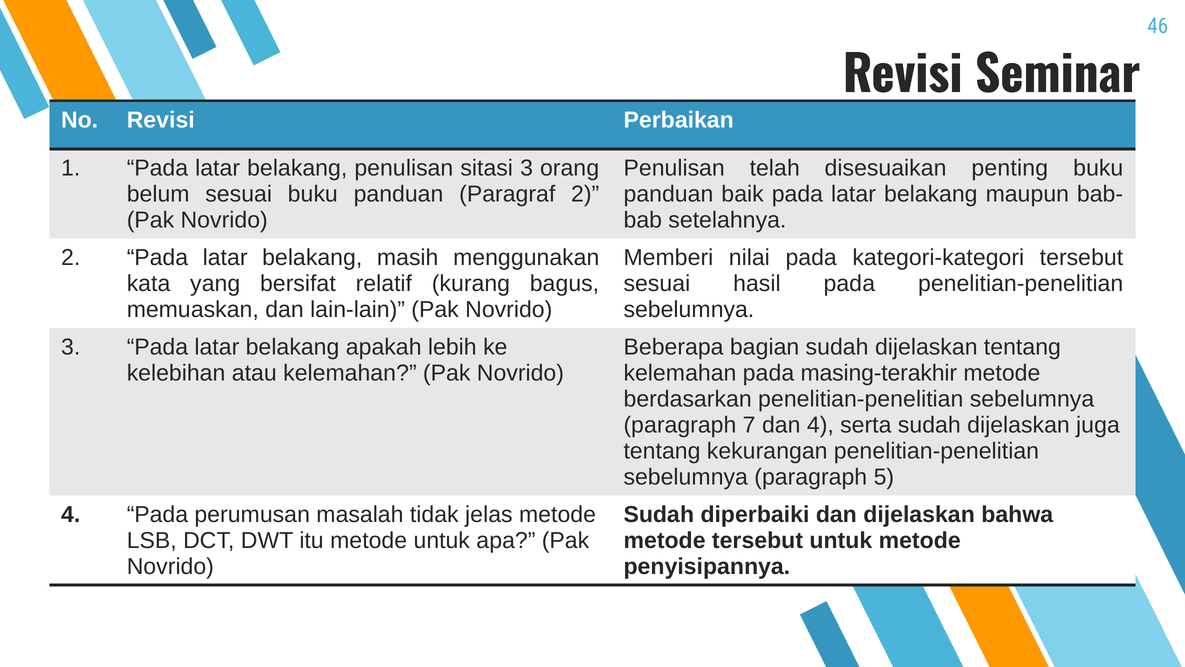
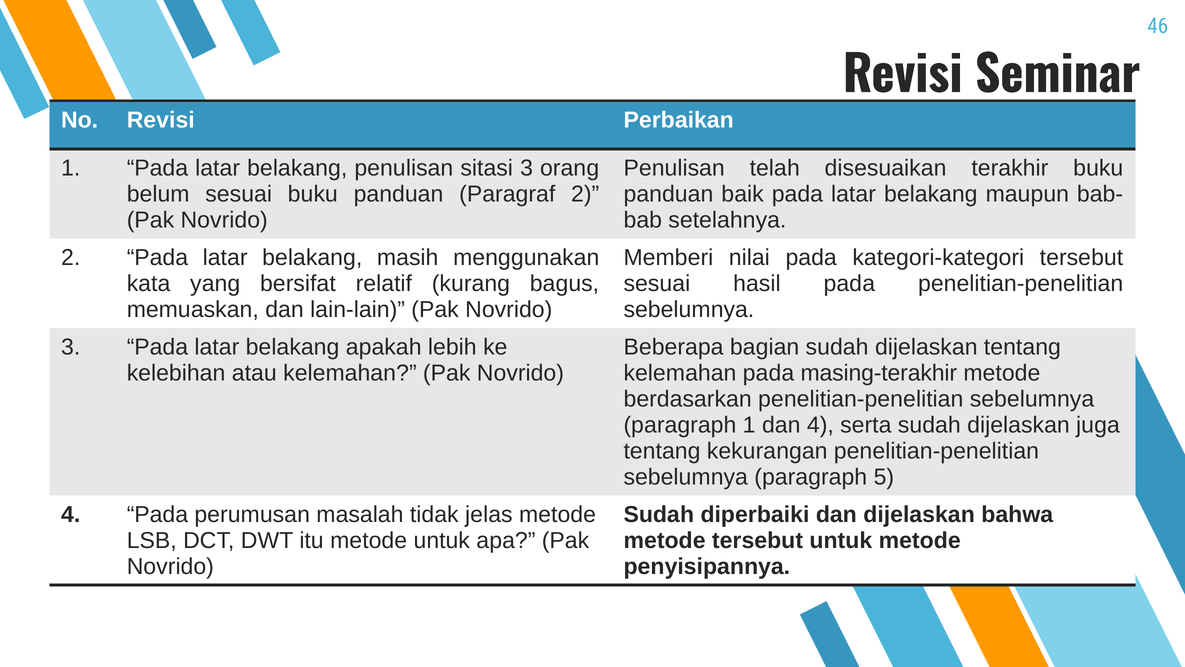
penting: penting -> terakhir
paragraph 7: 7 -> 1
